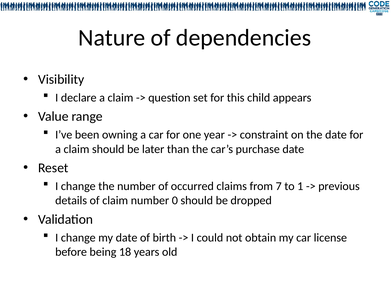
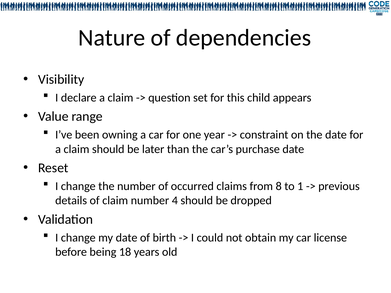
7: 7 -> 8
0: 0 -> 4
